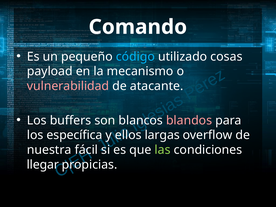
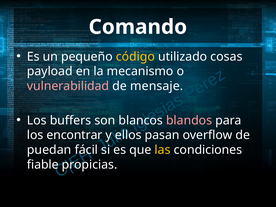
código colour: light blue -> yellow
atacante: atacante -> mensaje
específica: específica -> encontrar
largas: largas -> pasan
nuestra: nuestra -> puedan
las colour: light green -> yellow
llegar: llegar -> fiable
